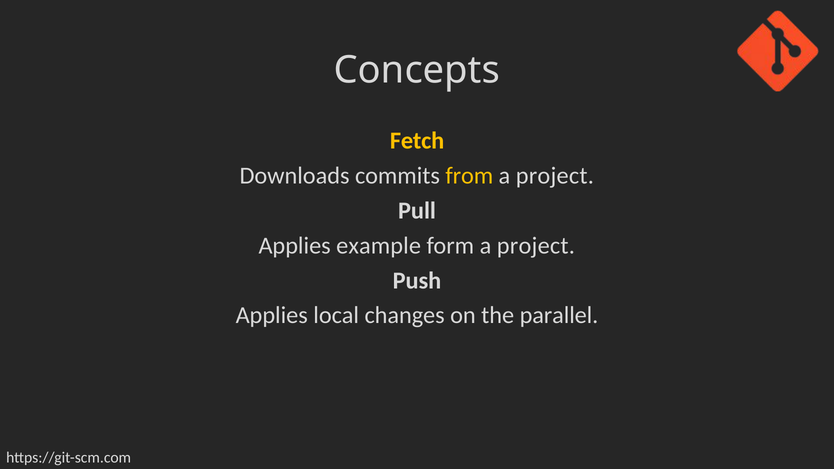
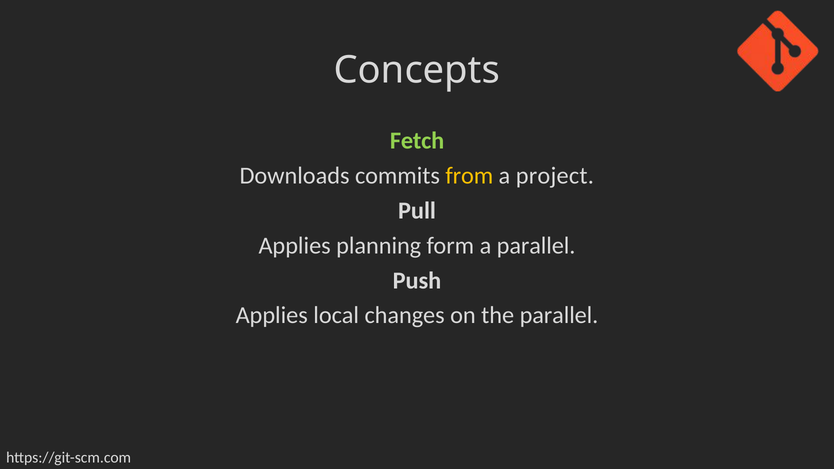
Fetch colour: yellow -> light green
example: example -> planning
form a project: project -> parallel
